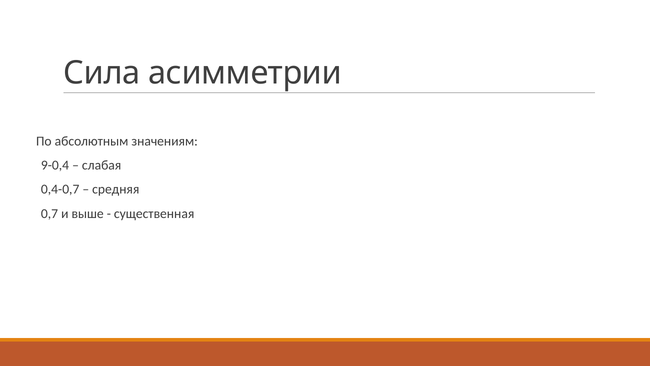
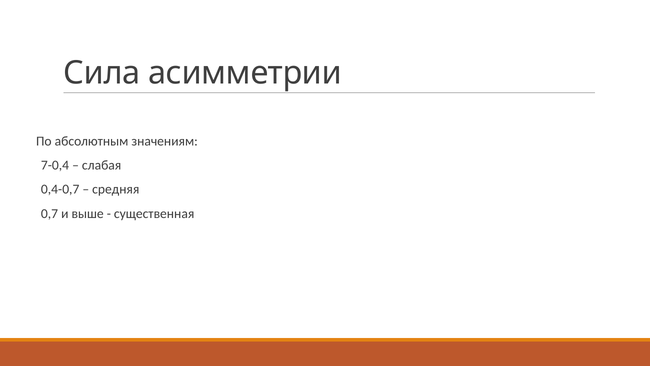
9-0,4: 9-0,4 -> 7-0,4
